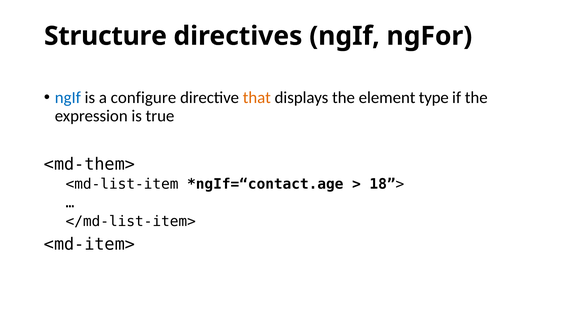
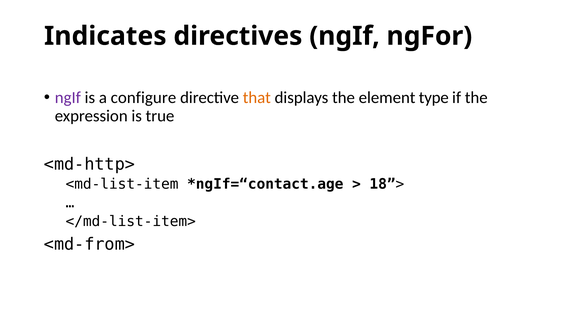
Structure: Structure -> Indicates
ngIf at (68, 98) colour: blue -> purple
<md-them>: <md-them> -> <md-http>
<md-item>: <md-item> -> <md-from>
